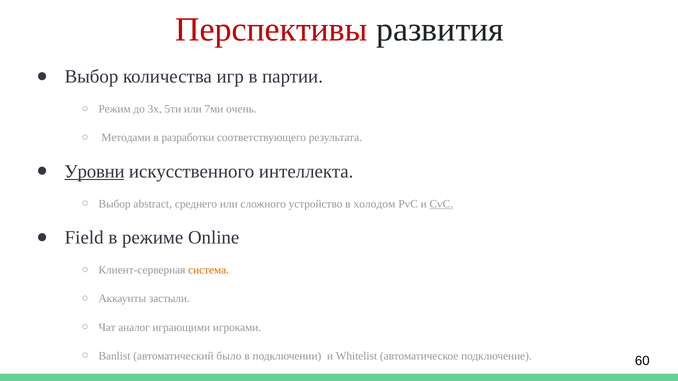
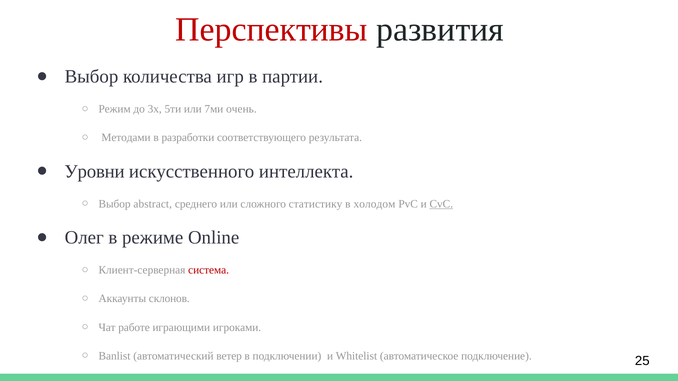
Уровни underline: present -> none
устройство: устройство -> статистику
Field: Field -> Олег
система colour: orange -> red
застыли: застыли -> склонов
аналог: аналог -> работе
было: было -> ветер
60: 60 -> 25
